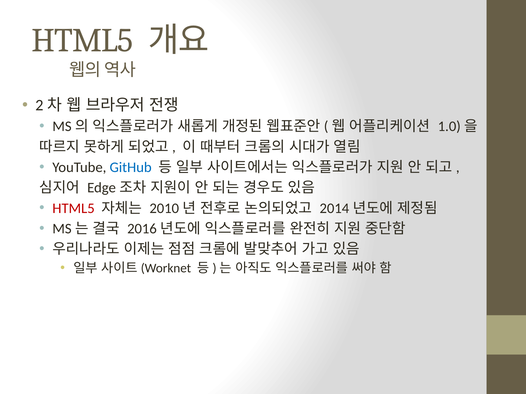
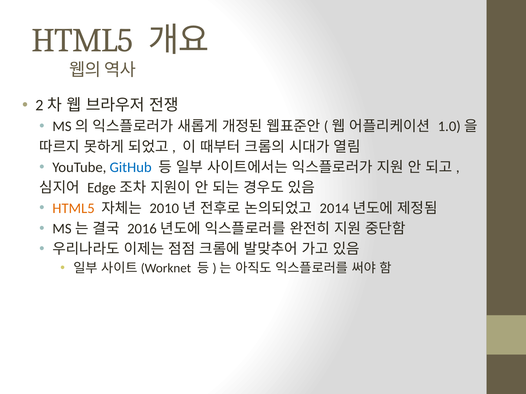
HTML5 at (74, 209) colour: red -> orange
